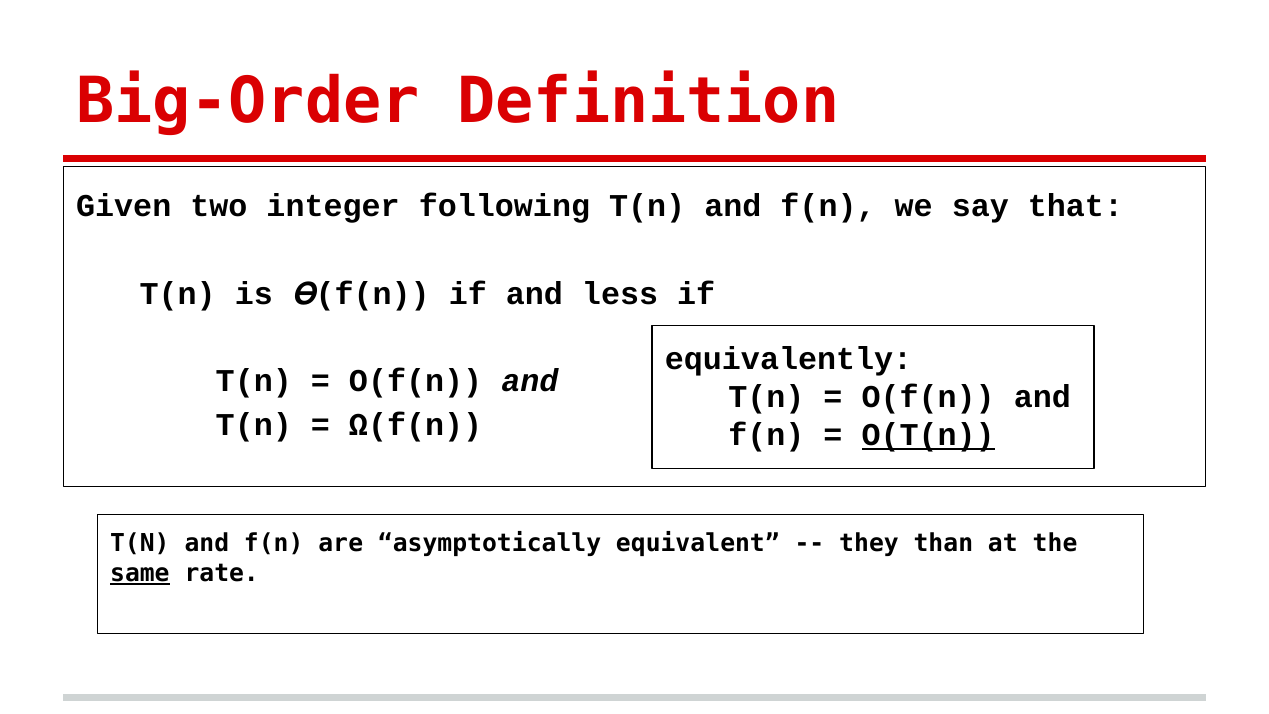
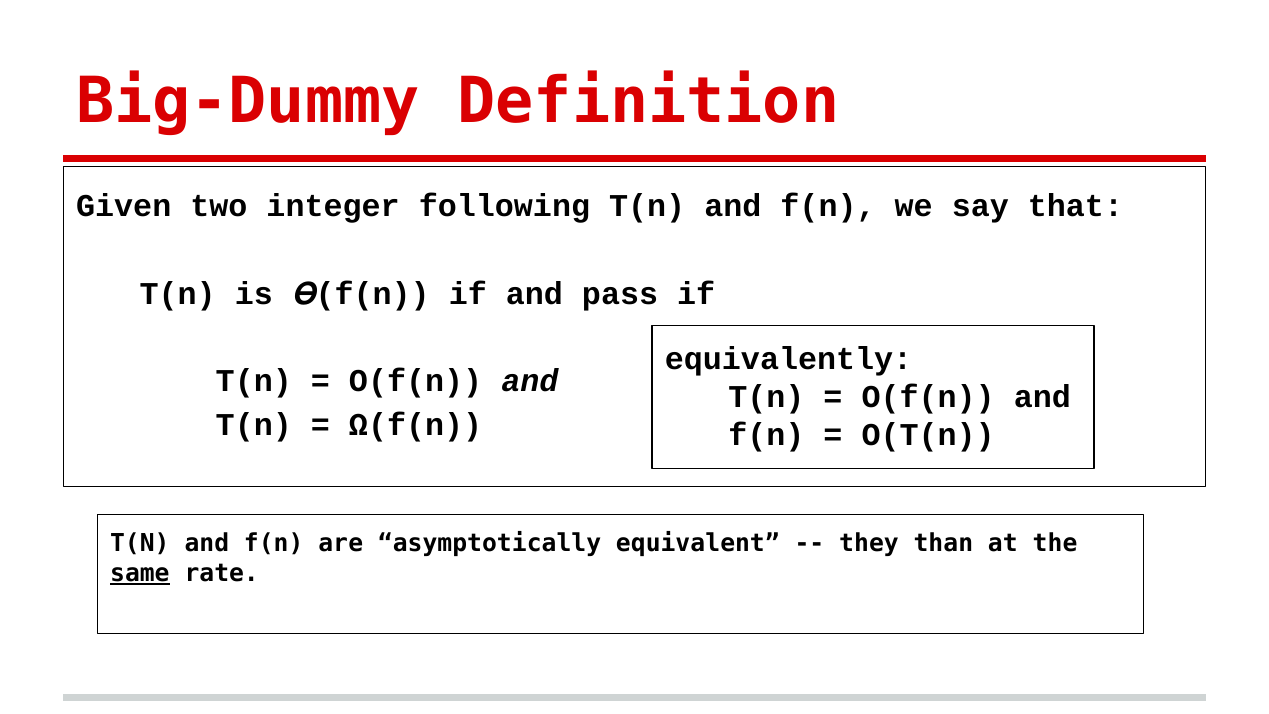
Big-Order: Big-Order -> Big-Dummy
less: less -> pass
O(T(n underline: present -> none
